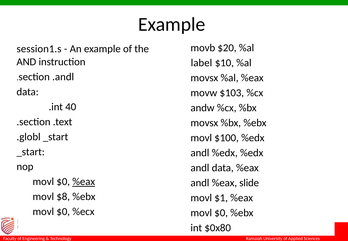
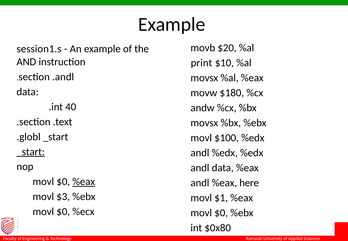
label: label -> print
$103: $103 -> $180
_start at (31, 152) underline: none -> present
slide: slide -> here
$8: $8 -> $3
